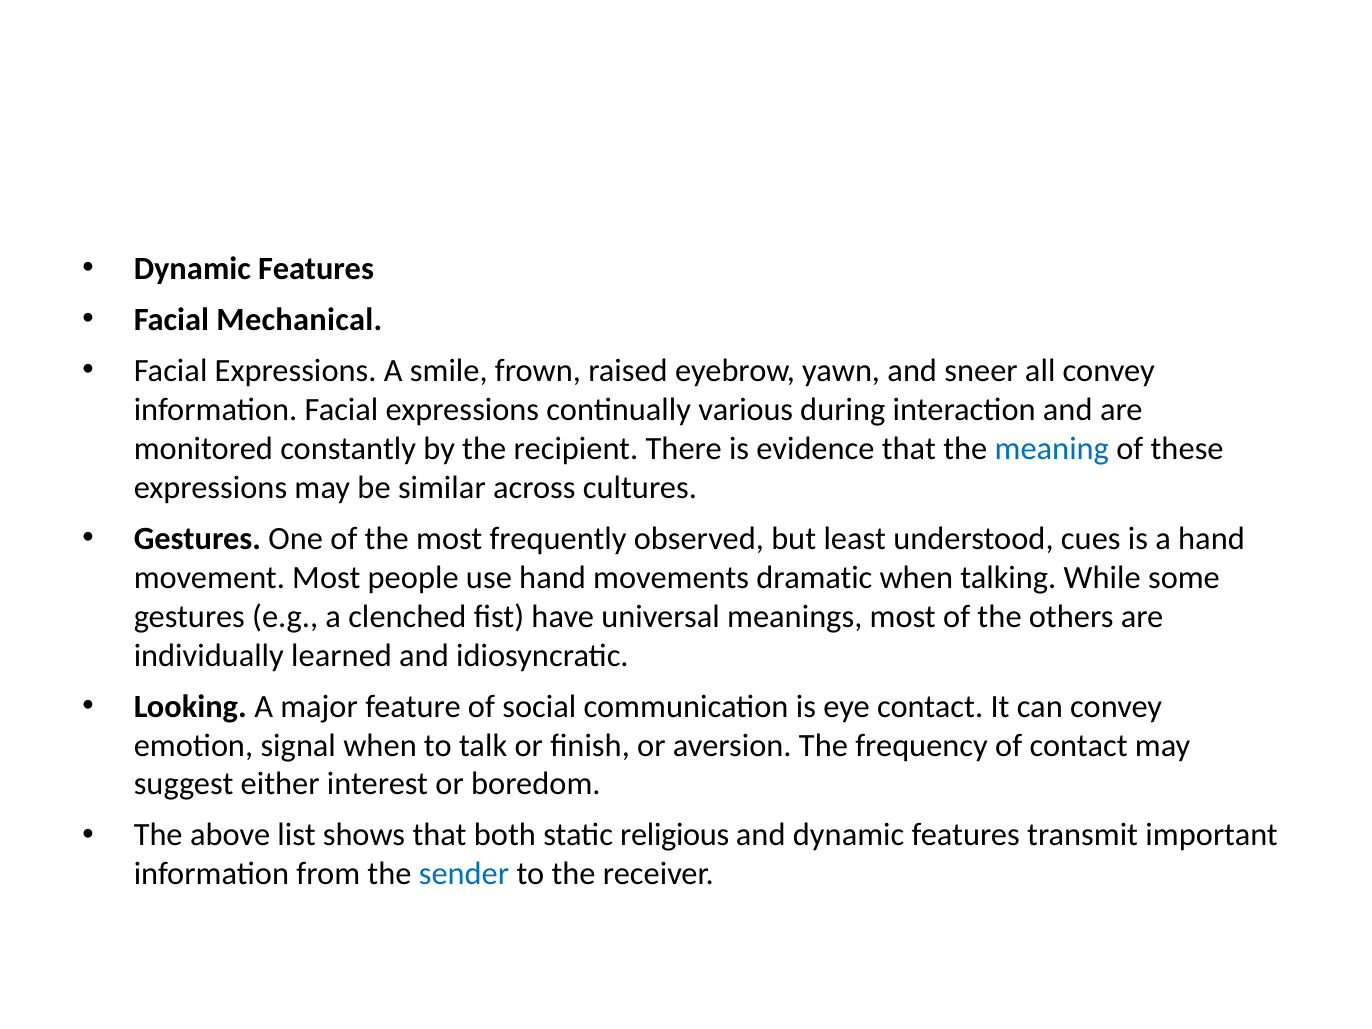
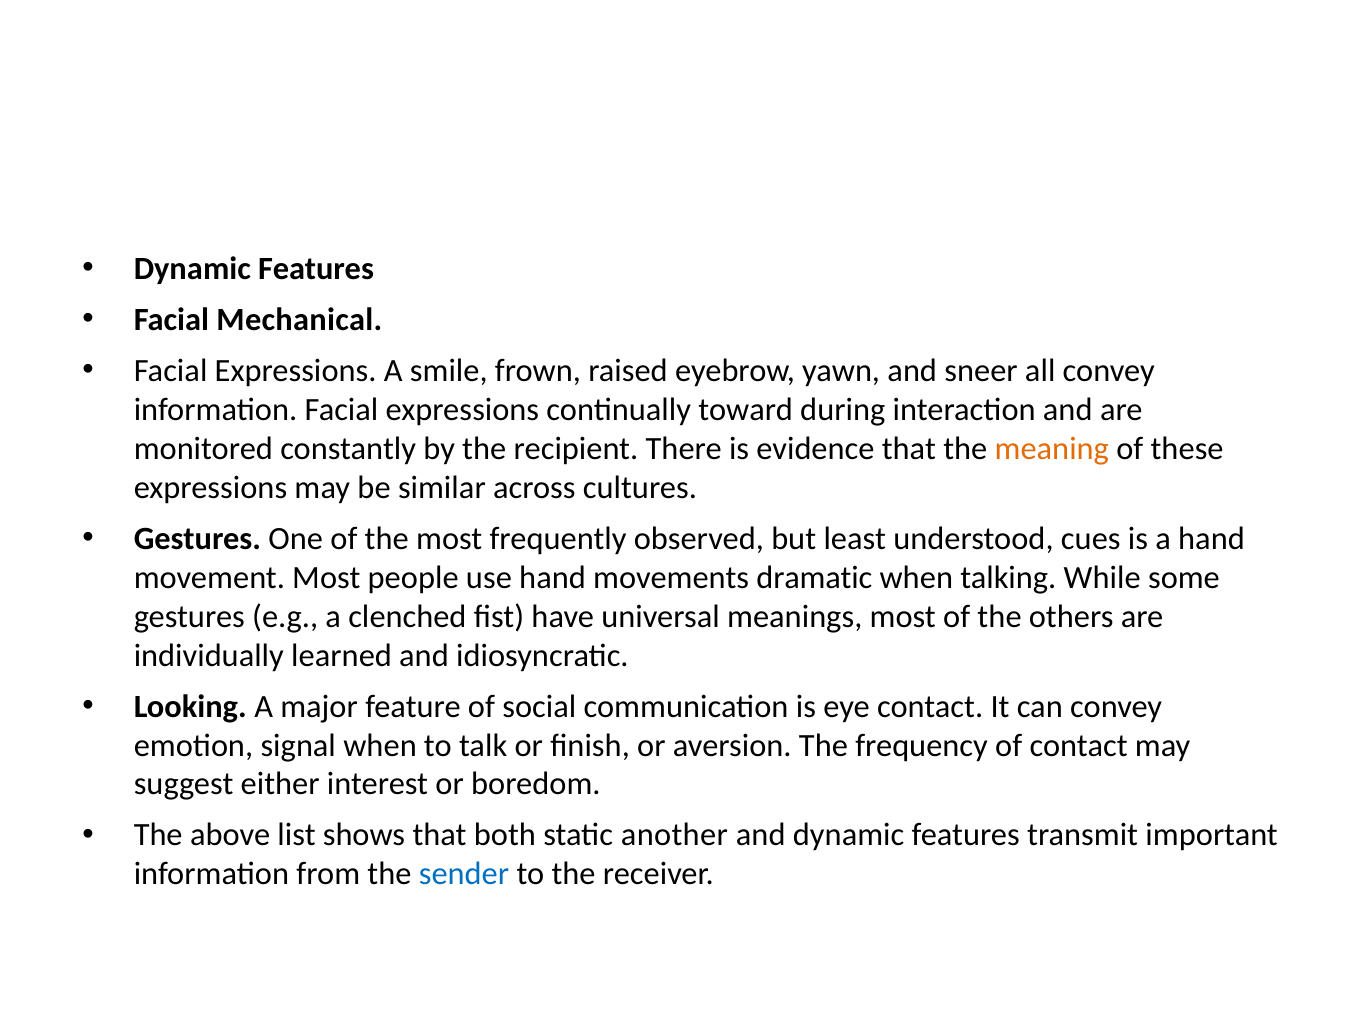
various: various -> toward
meaning colour: blue -> orange
religious: religious -> another
